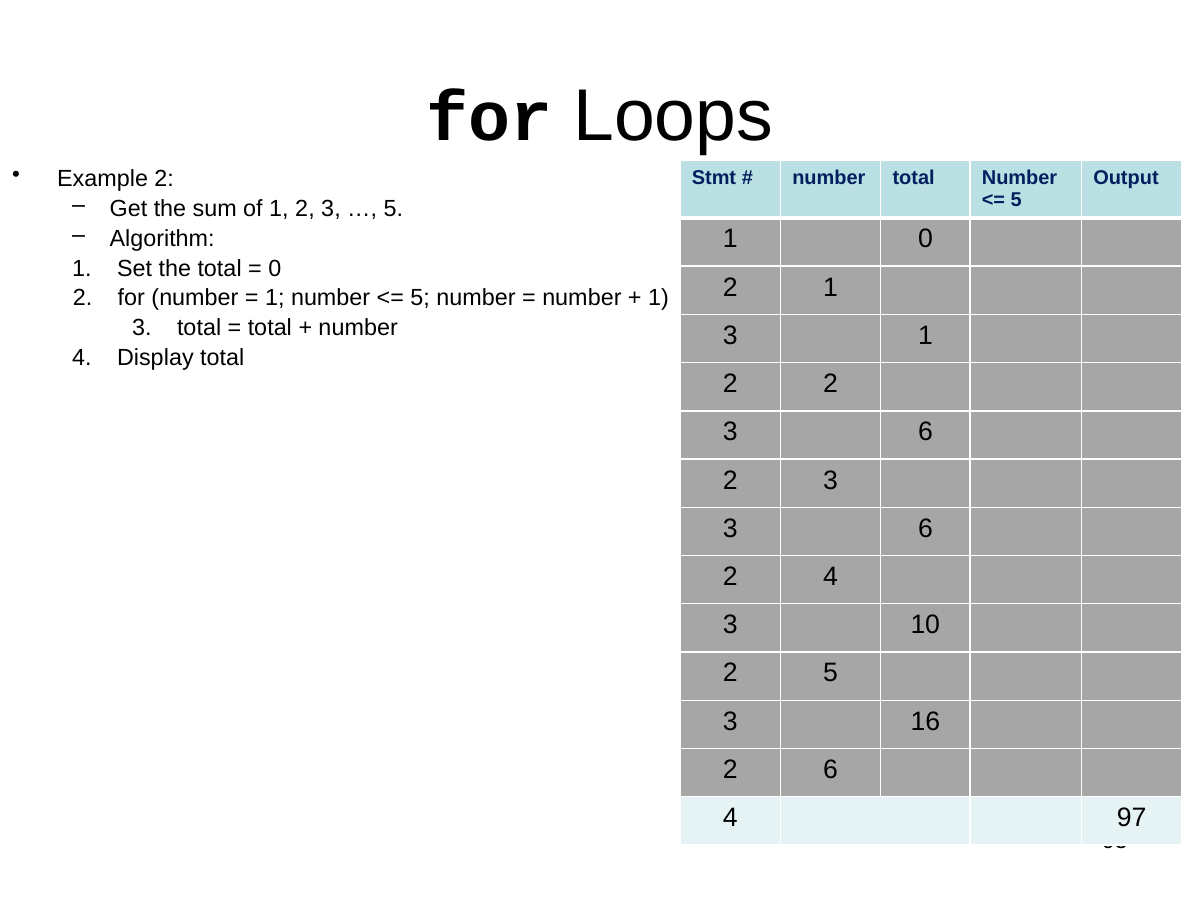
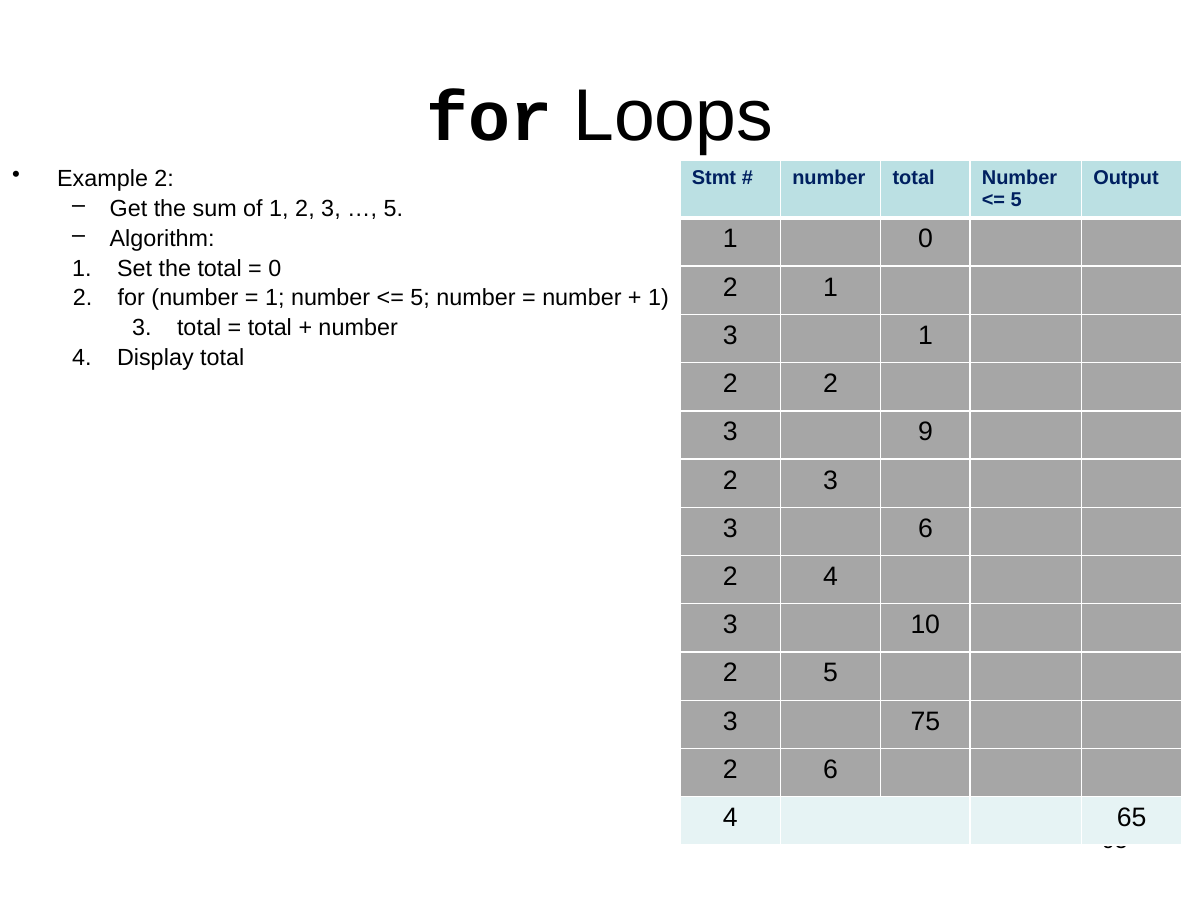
6 at (925, 432): 6 -> 9
16: 16 -> 75
97: 97 -> 65
